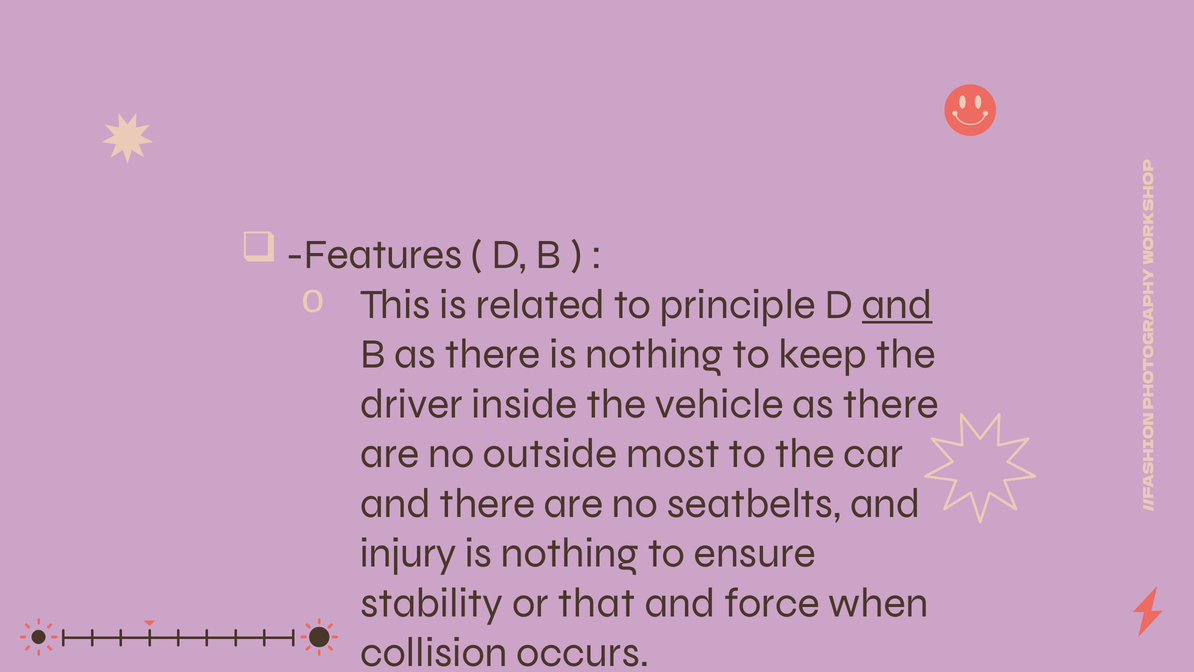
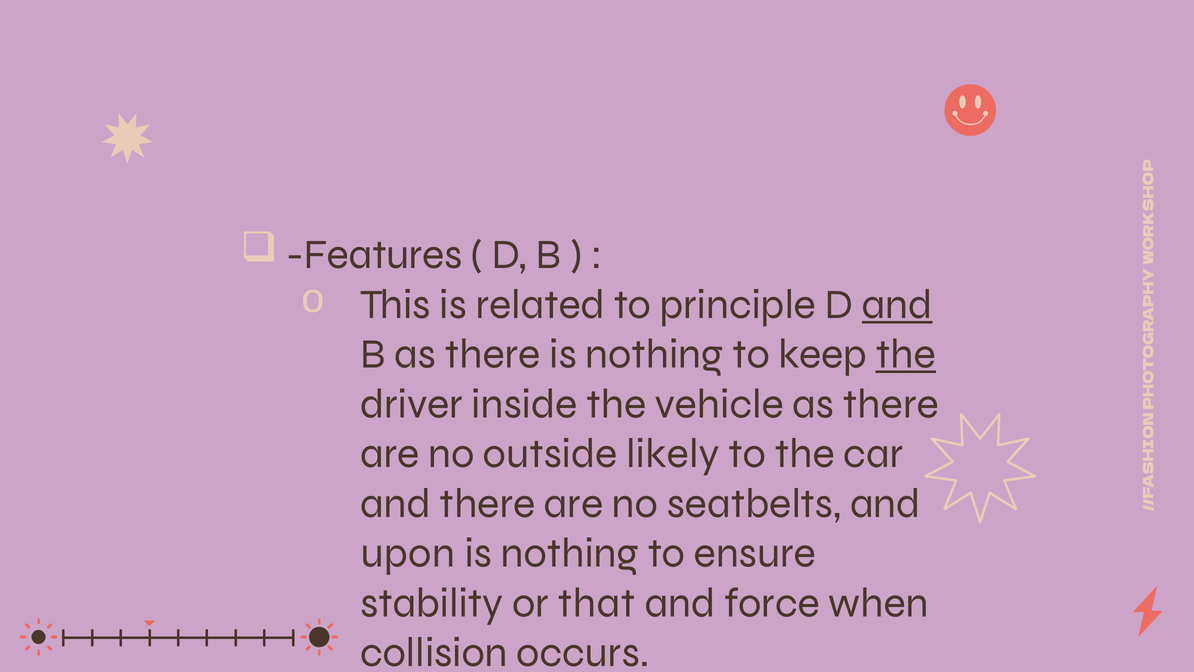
the at (906, 354) underline: none -> present
most: most -> likely
injury: injury -> upon
